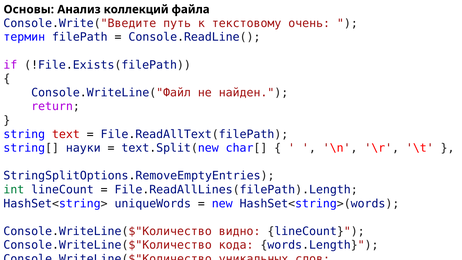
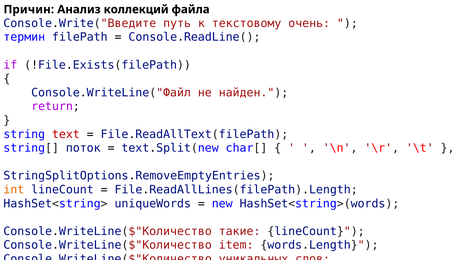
Основы: Основы -> Причин
науки: науки -> поток
int colour: green -> orange
видно: видно -> такие
кода: кода -> item
